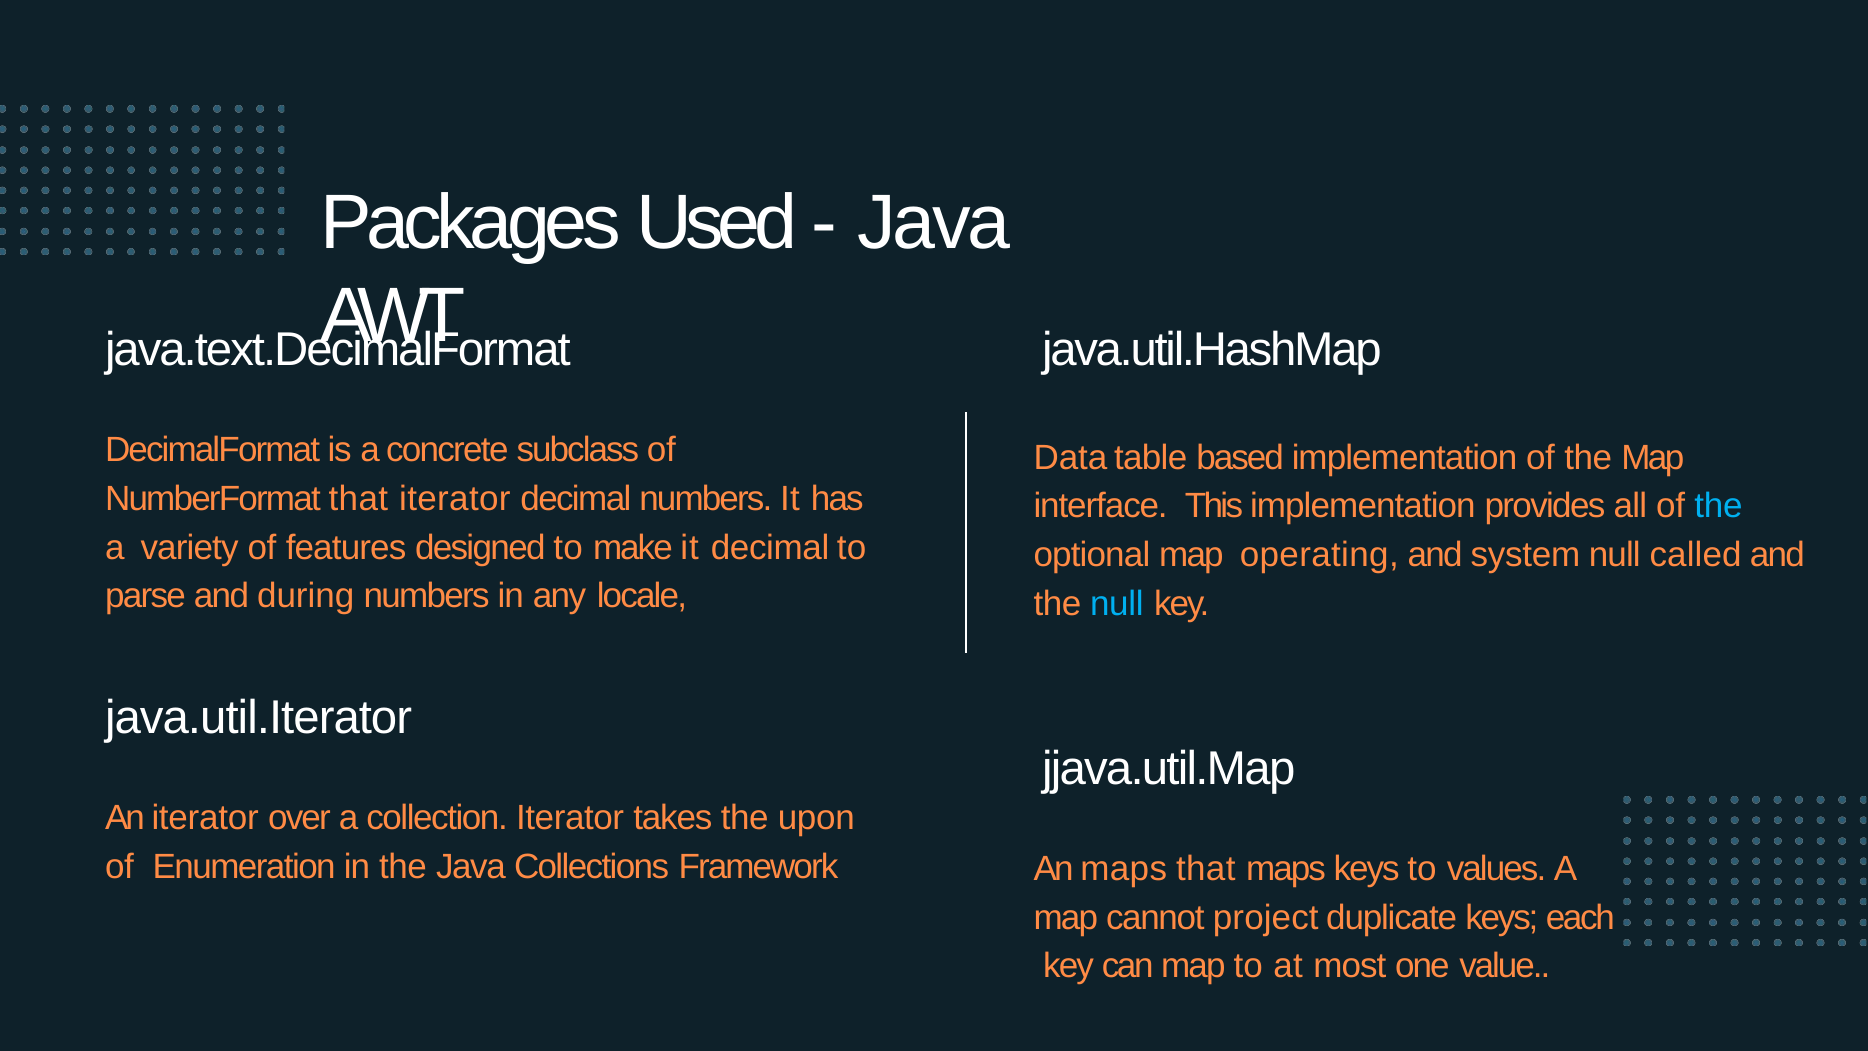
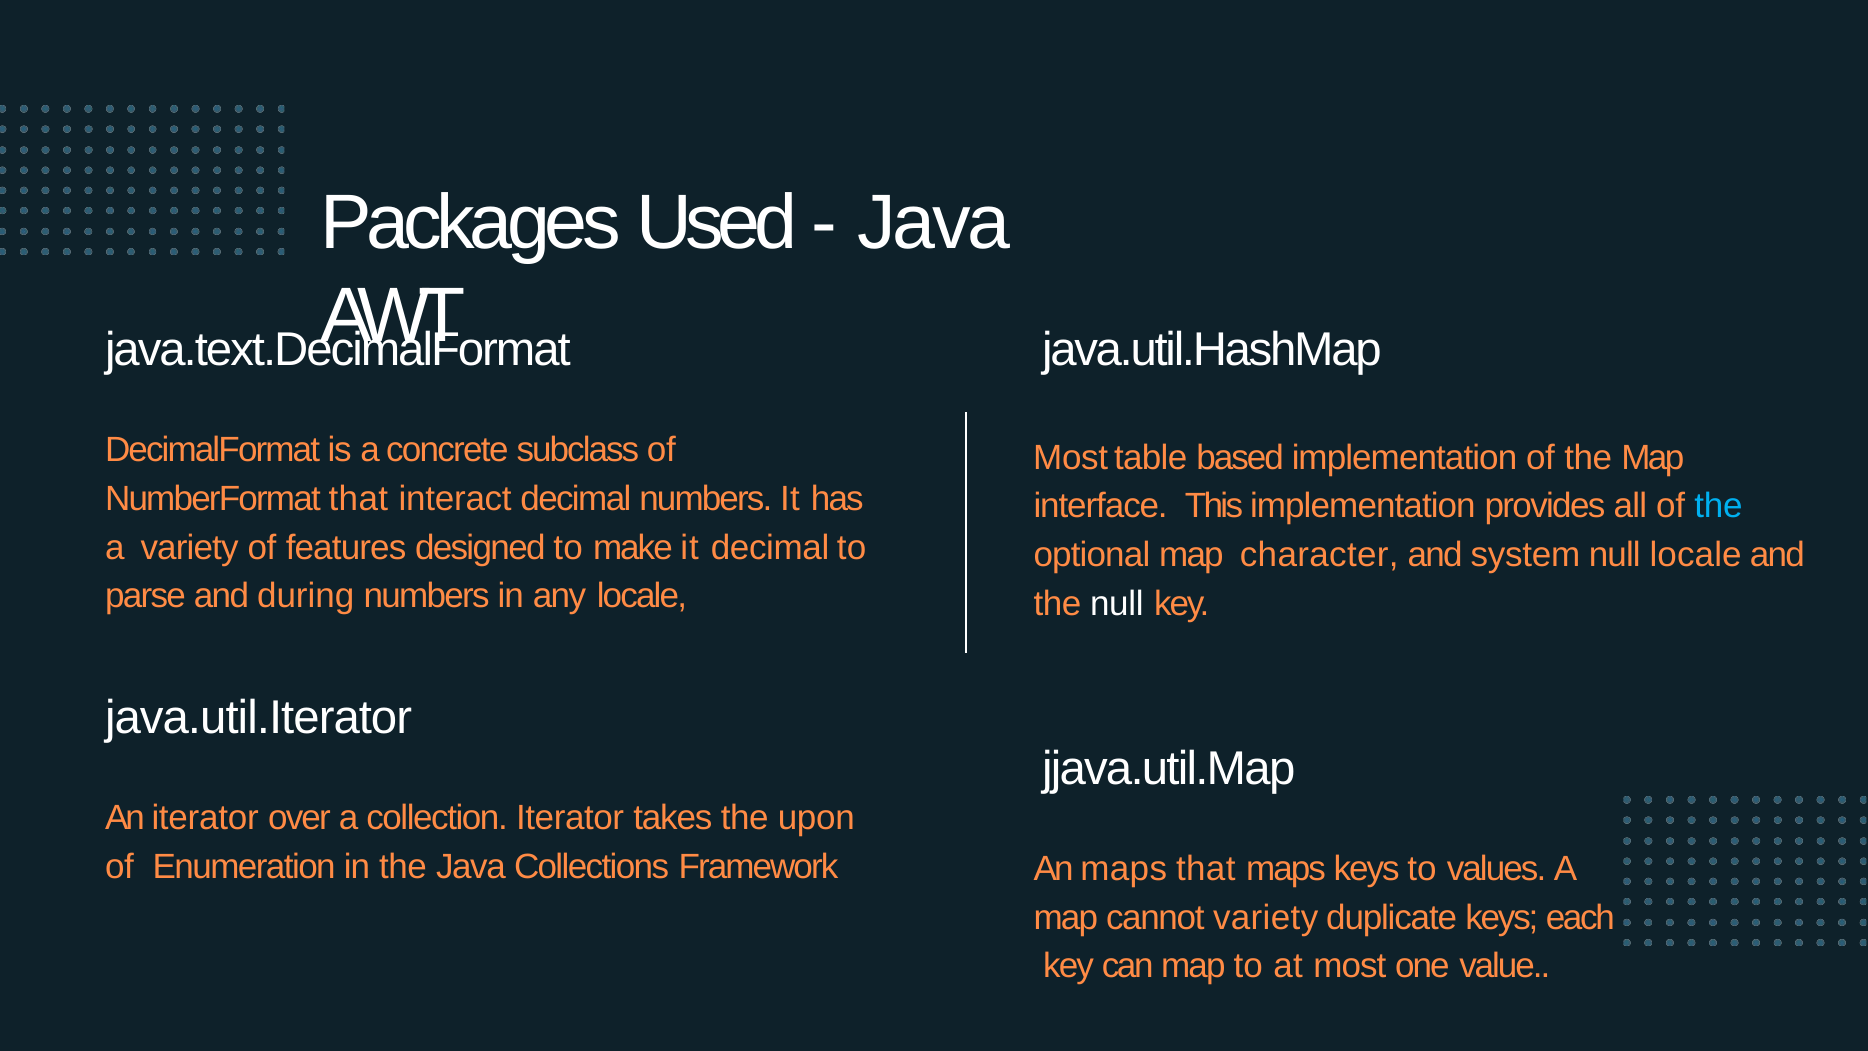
Data at (1070, 457): Data -> Most
that iterator: iterator -> interact
operating: operating -> character
null called: called -> locale
null at (1117, 604) colour: light blue -> white
cannot project: project -> variety
